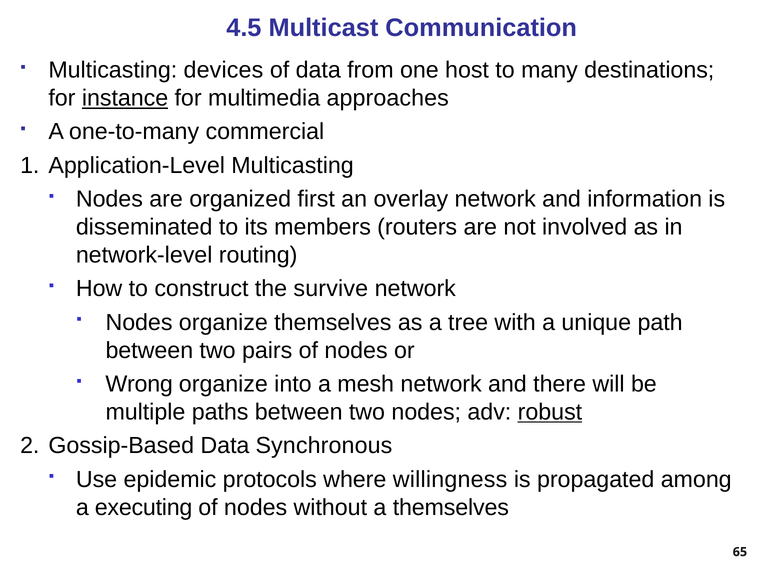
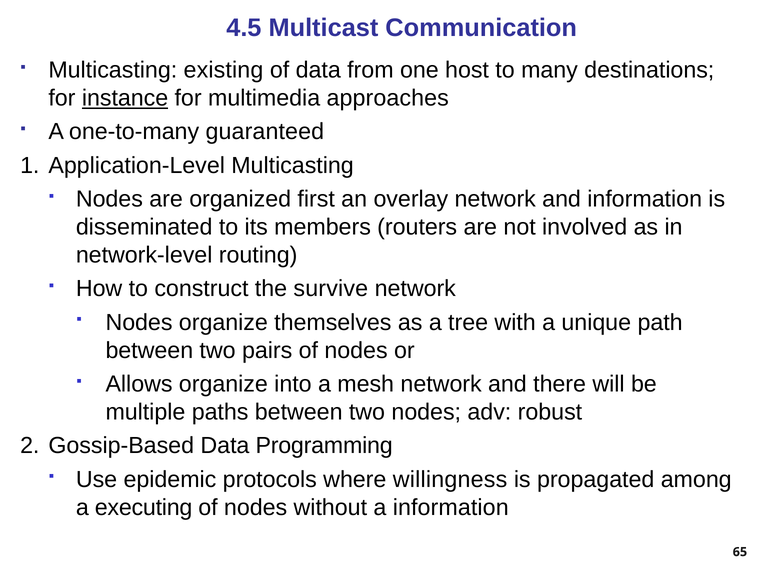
devices: devices -> existing
commercial: commercial -> guaranteed
Wrong: Wrong -> Allows
robust underline: present -> none
Synchronous: Synchronous -> Programming
a themselves: themselves -> information
